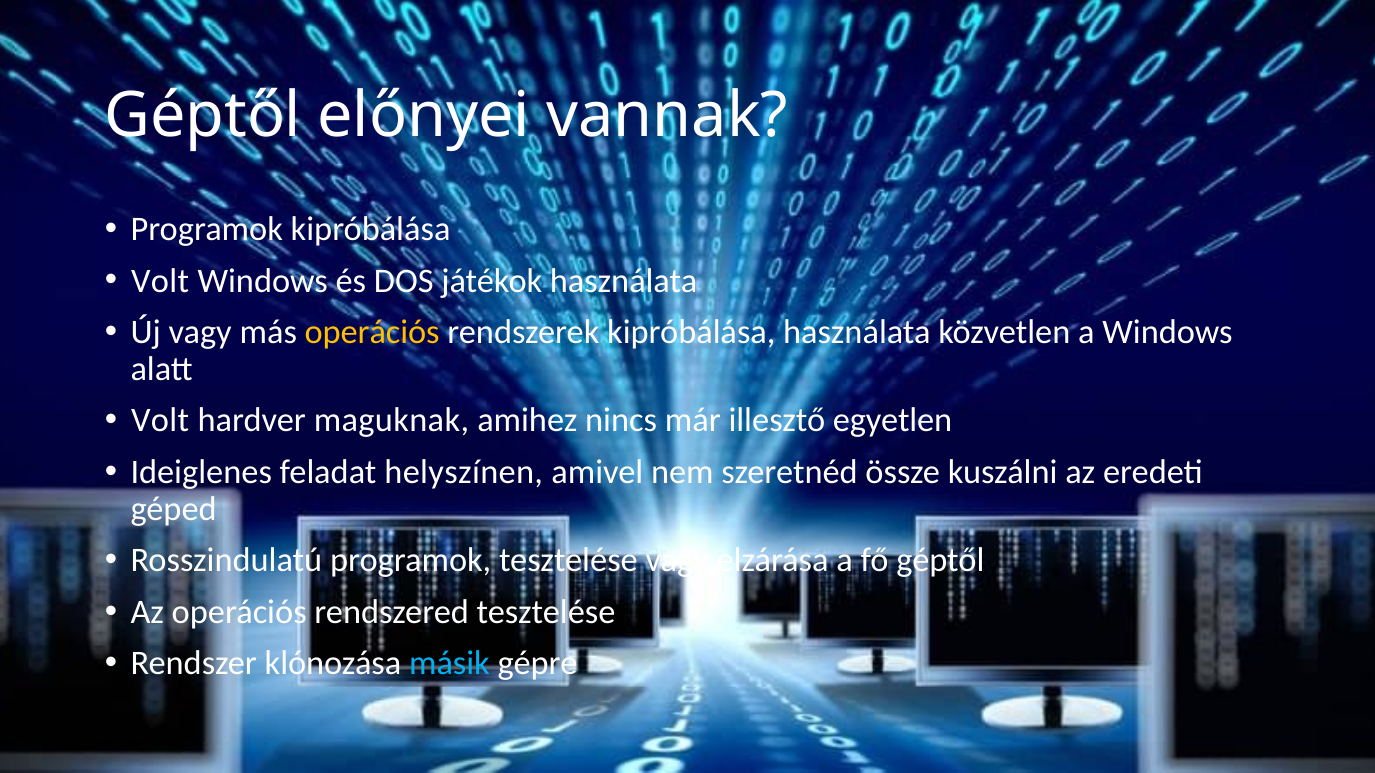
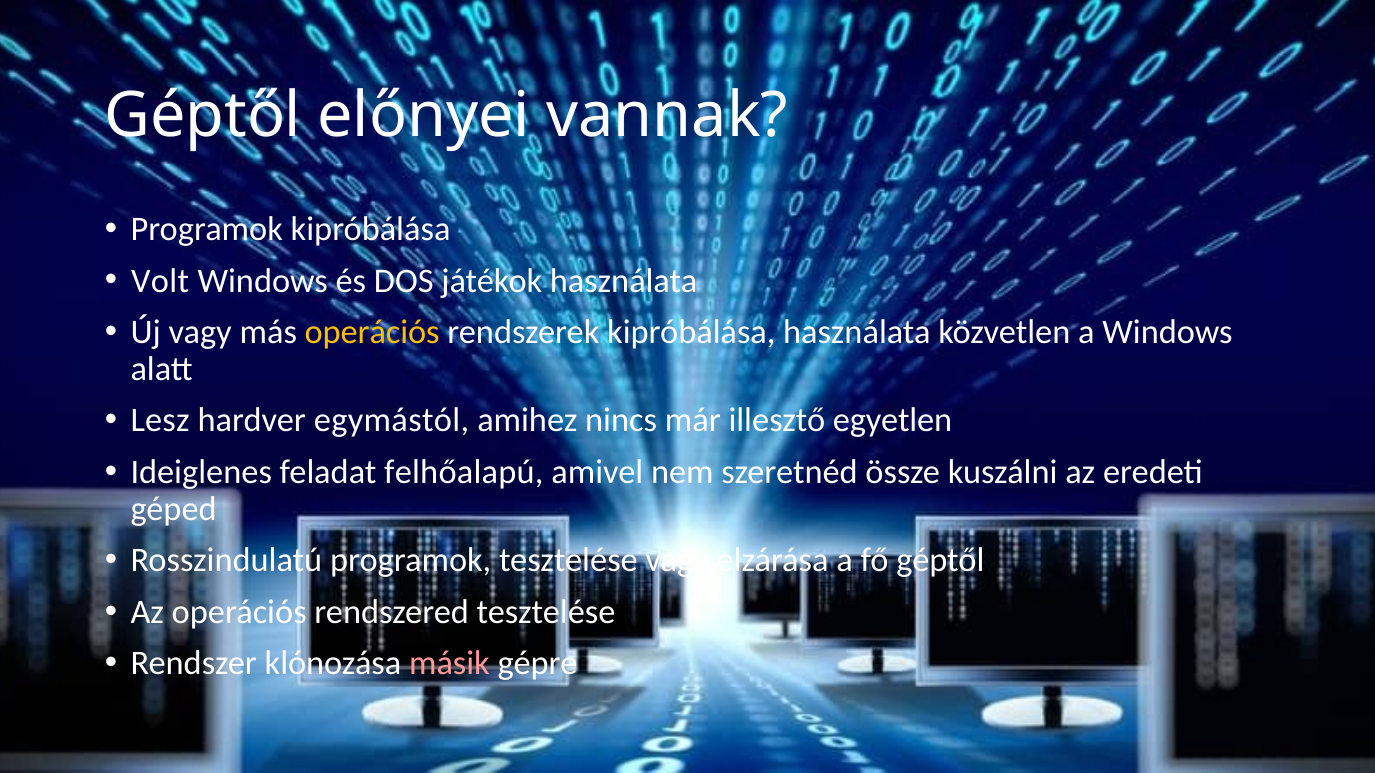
Volt at (160, 421): Volt -> Lesz
maguknak: maguknak -> egymástól
helyszínen: helyszínen -> felhőalapú
másik colour: light blue -> pink
